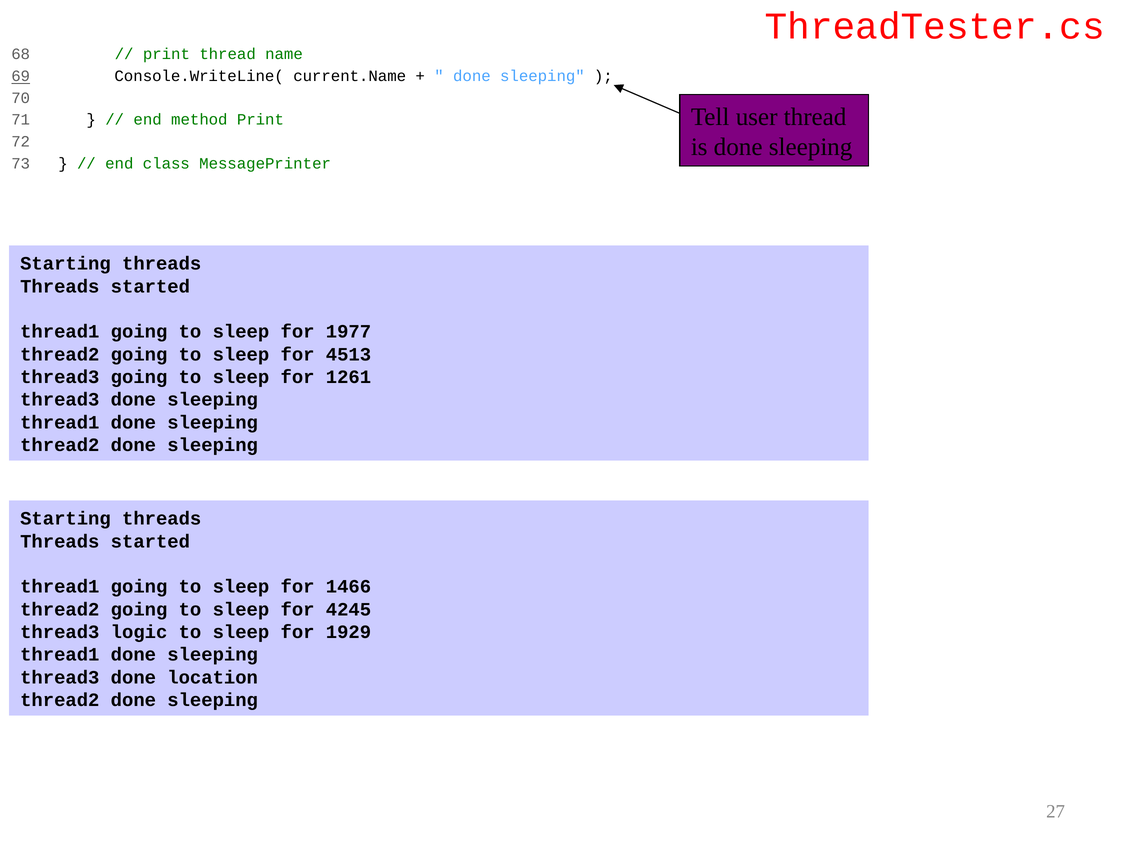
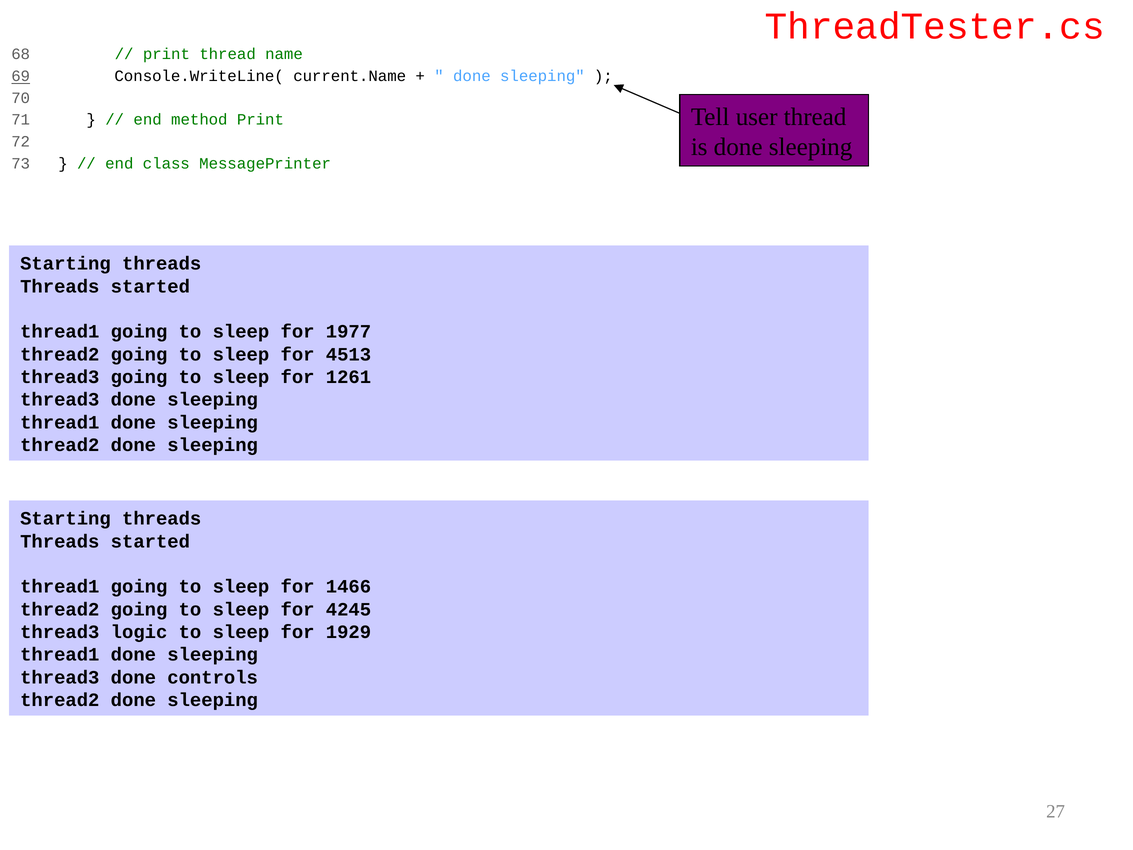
location: location -> controls
